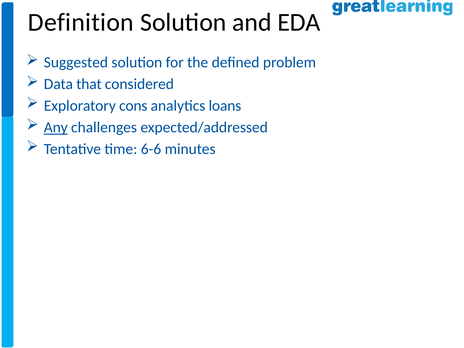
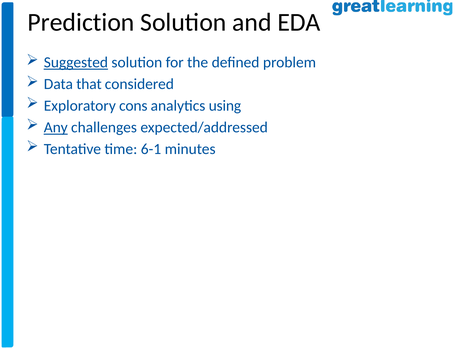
Definition: Definition -> Prediction
Suggested underline: none -> present
loans: loans -> using
6-6: 6-6 -> 6-1
